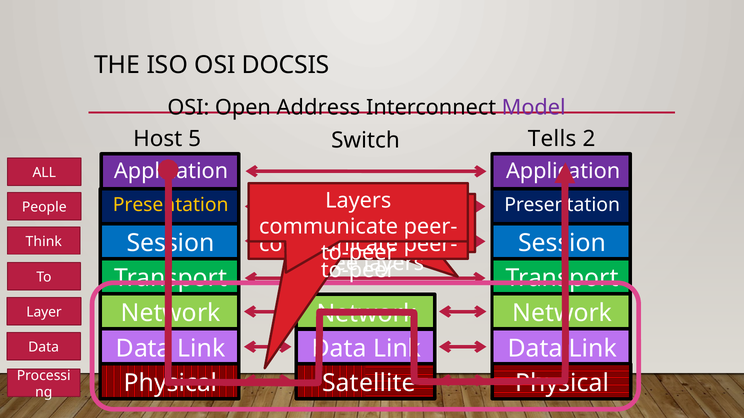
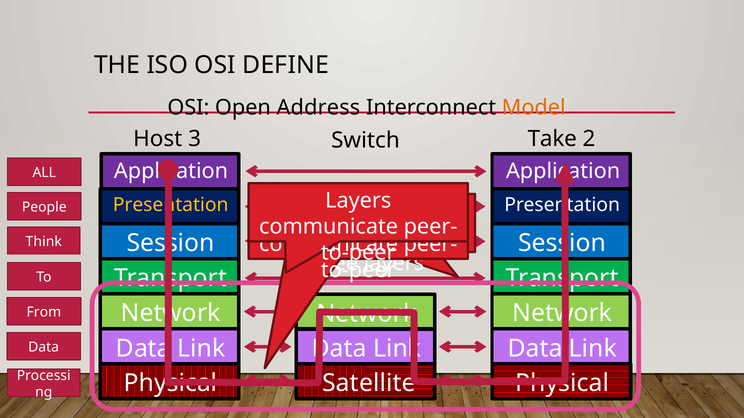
DOCSIS: DOCSIS -> DEFINE
Model colour: purple -> orange
5: 5 -> 3
Tells: Tells -> Take
Layer: Layer -> From
